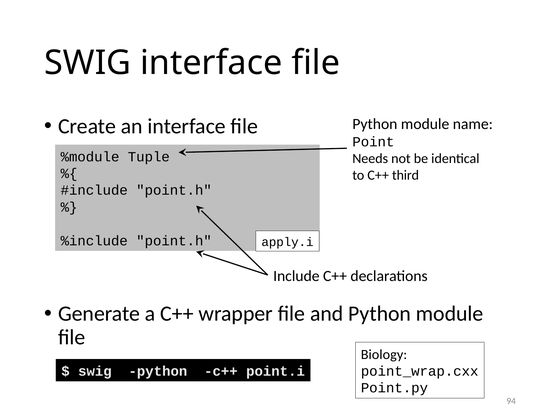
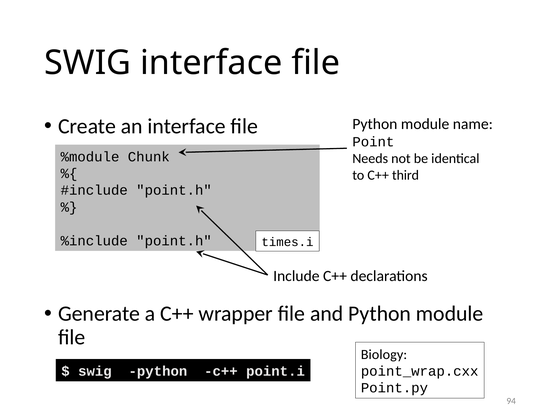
Tuple: Tuple -> Chunk
apply.i: apply.i -> times.i
